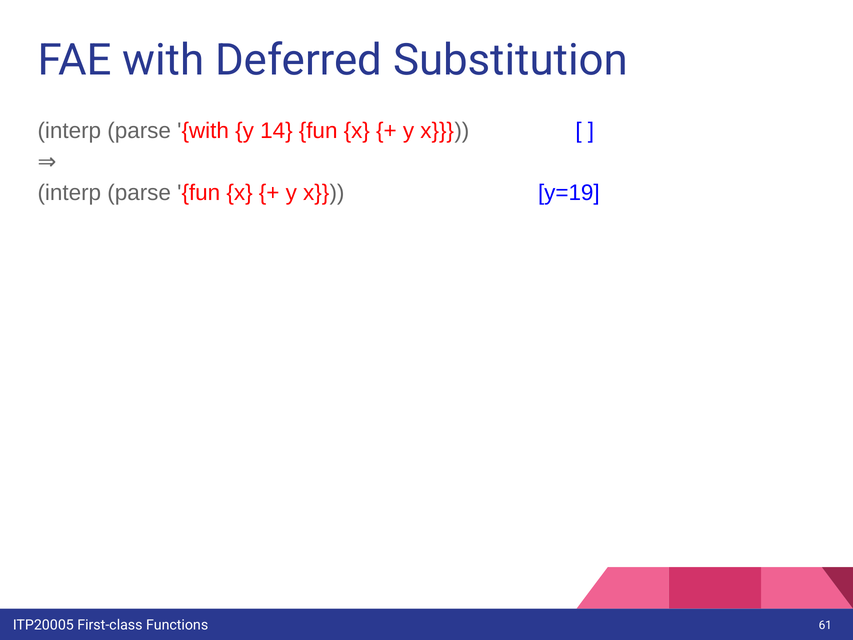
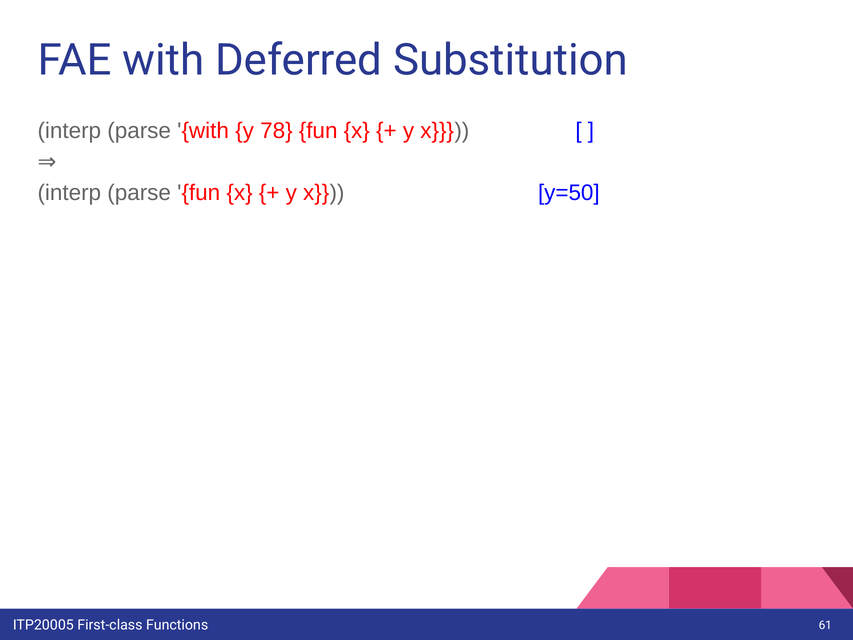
14: 14 -> 78
y=19: y=19 -> y=50
